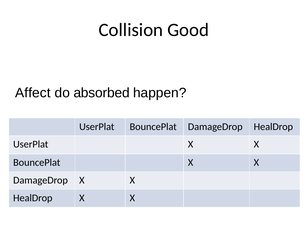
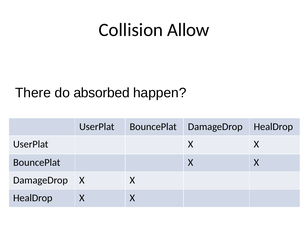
Good: Good -> Allow
Affect: Affect -> There
